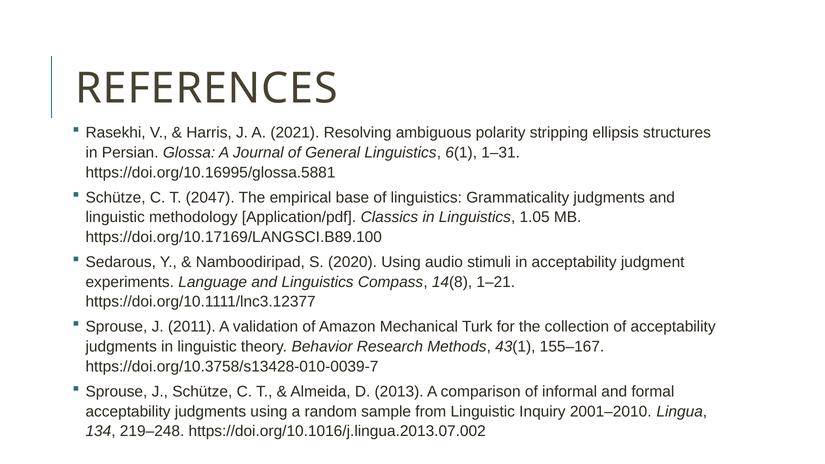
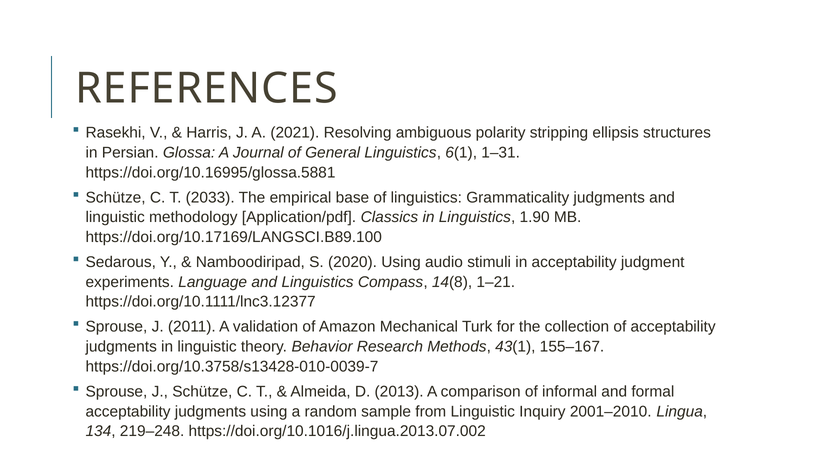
2047: 2047 -> 2033
1.05: 1.05 -> 1.90
